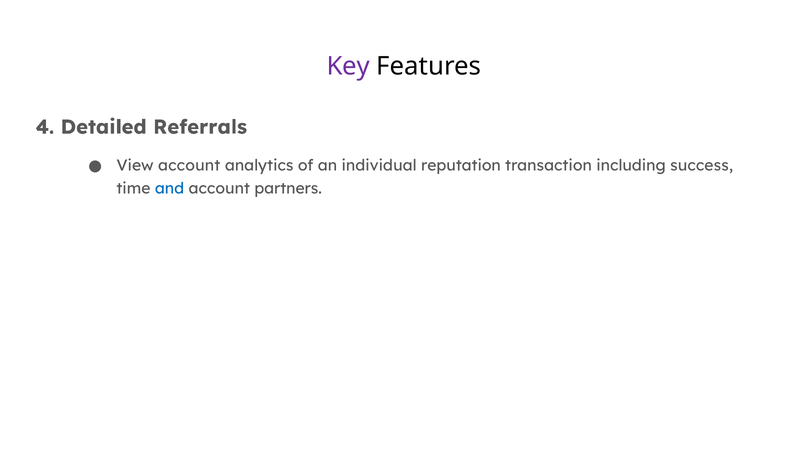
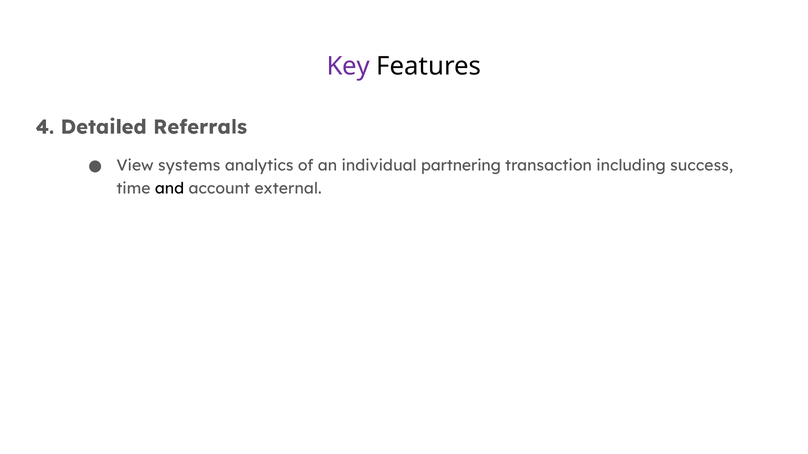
View account: account -> systems
reputation: reputation -> partnering
and colour: blue -> black
partners: partners -> external
